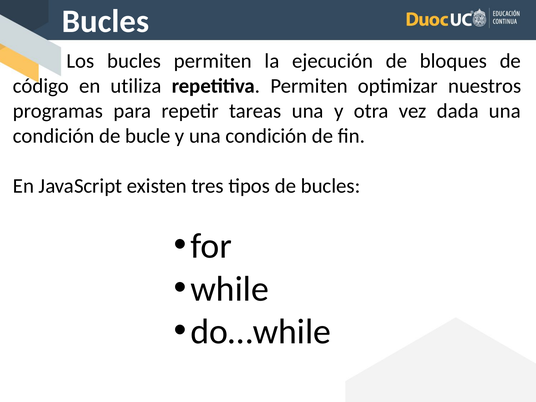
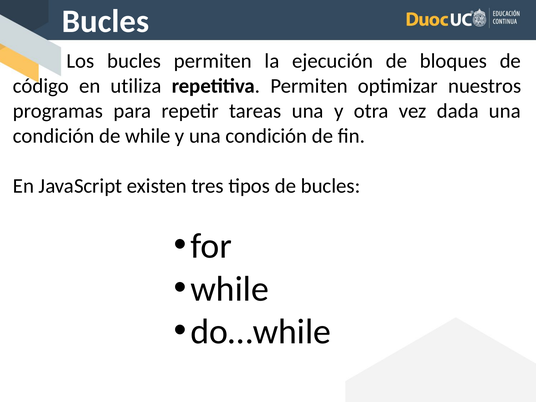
de bucle: bucle -> while
